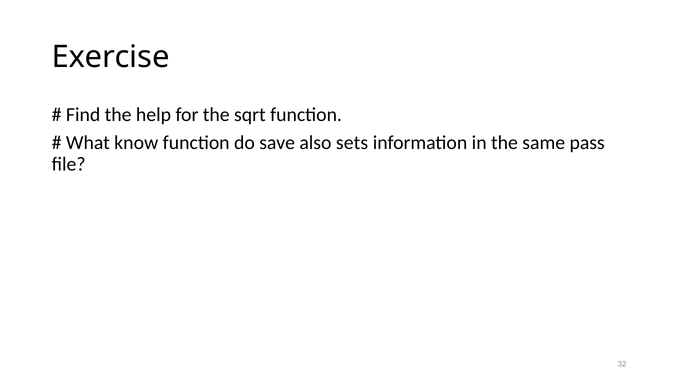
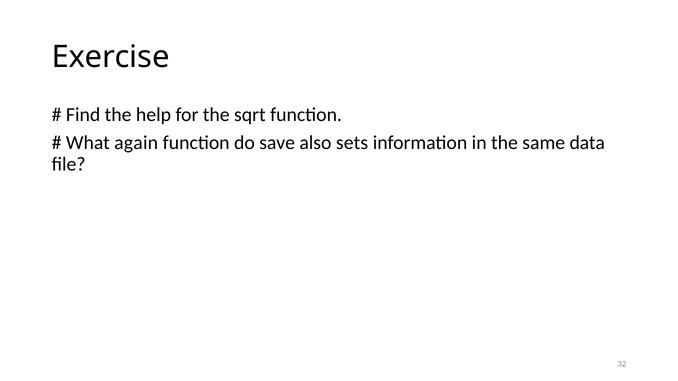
know: know -> again
pass: pass -> data
